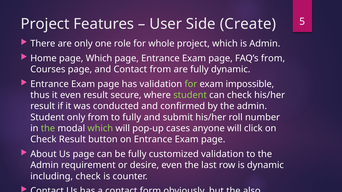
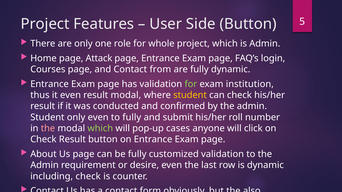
Side Create: Create -> Button
page Which: Which -> Attack
FAQ’s from: from -> login
impossible: impossible -> institution
result secure: secure -> modal
student at (190, 95) colour: light green -> yellow
only from: from -> even
the at (48, 129) colour: light green -> pink
